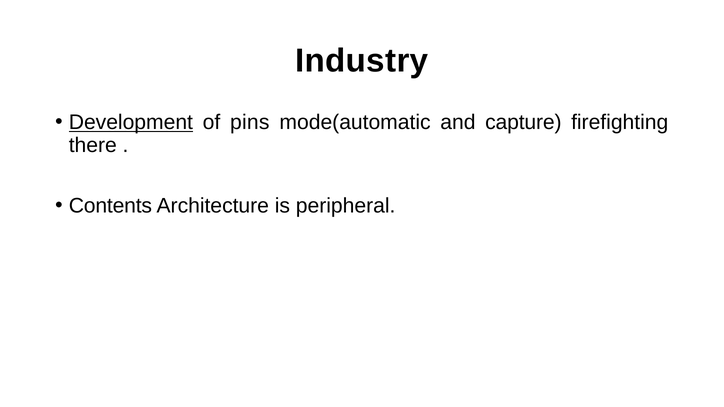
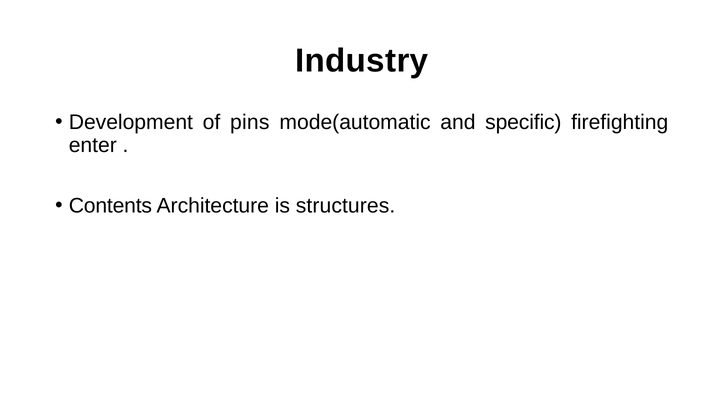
Development underline: present -> none
capture: capture -> specific
there: there -> enter
peripheral: peripheral -> structures
